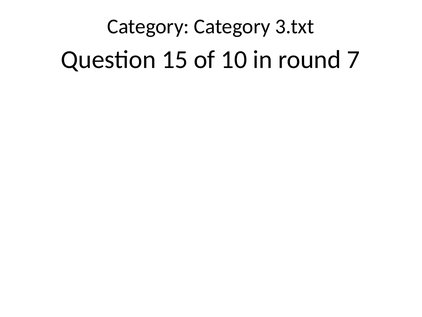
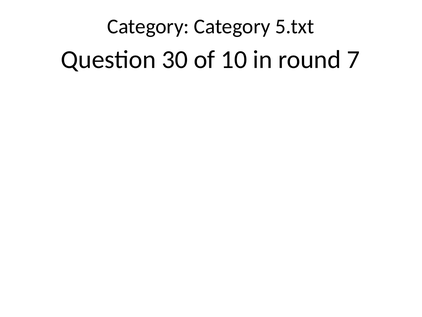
3.txt: 3.txt -> 5.txt
15: 15 -> 30
